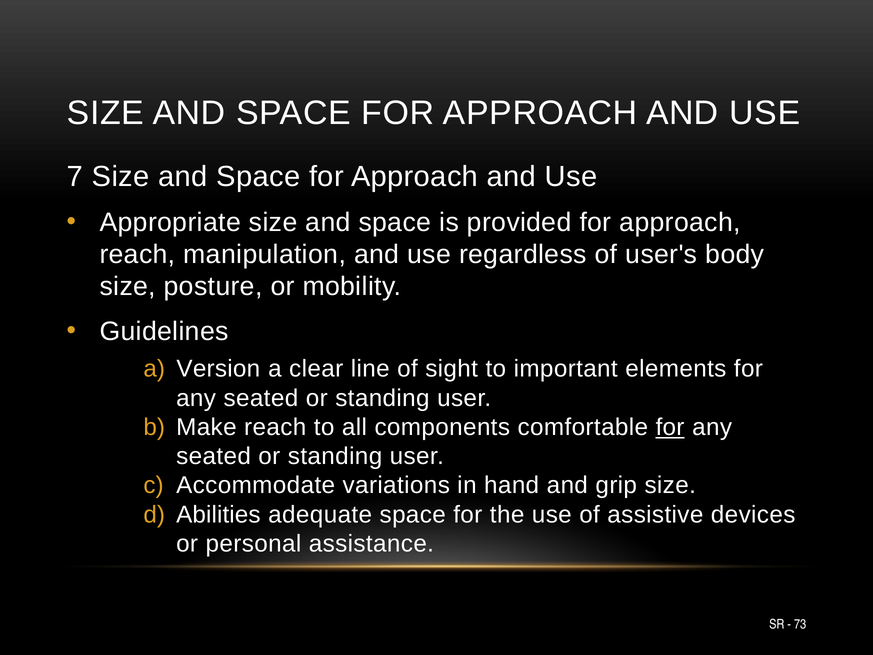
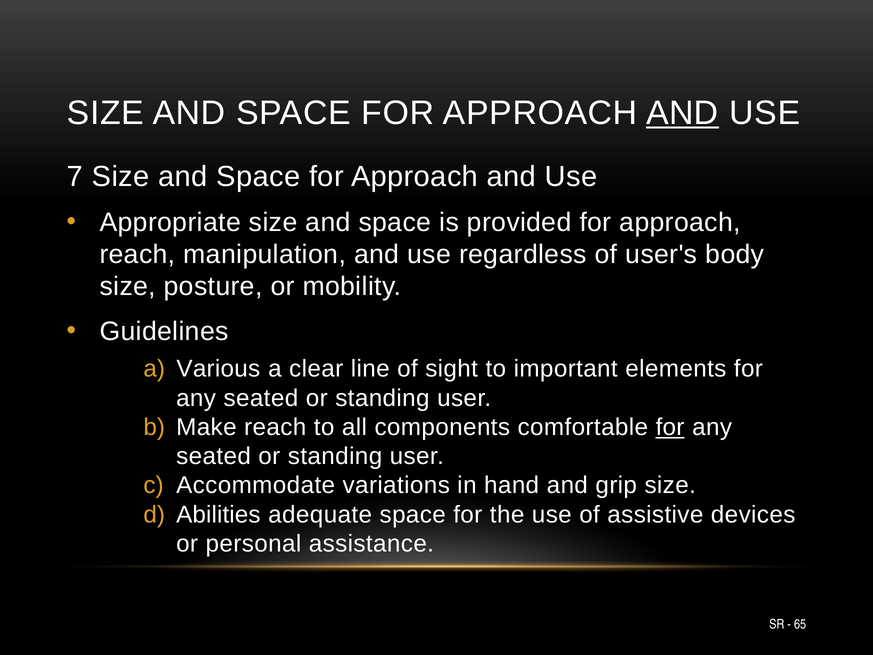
AND at (682, 113) underline: none -> present
Version: Version -> Various
73: 73 -> 65
